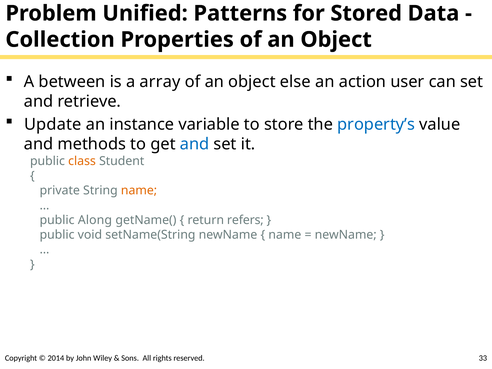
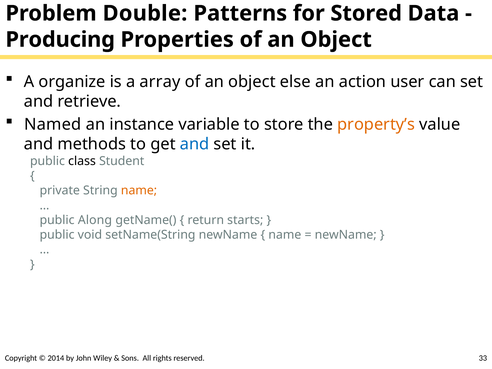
Unified: Unified -> Double
Collection: Collection -> Producing
between: between -> organize
Update: Update -> Named
property’s colour: blue -> orange
class colour: orange -> black
refers: refers -> starts
